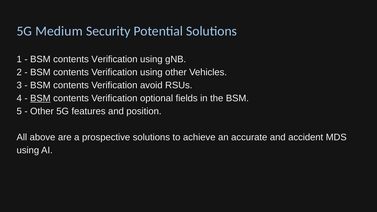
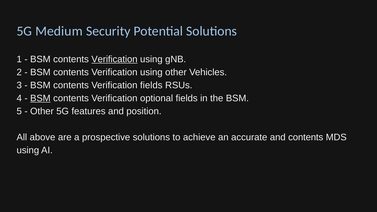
Verification at (114, 59) underline: none -> present
Verification avoid: avoid -> fields
and accident: accident -> contents
